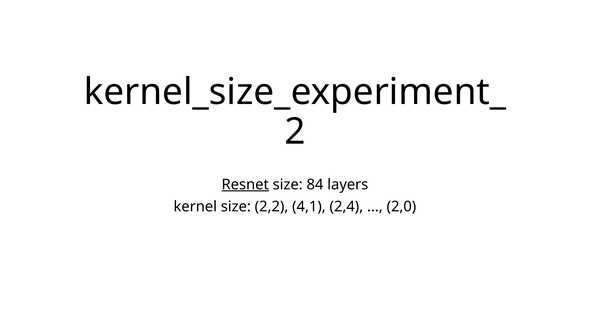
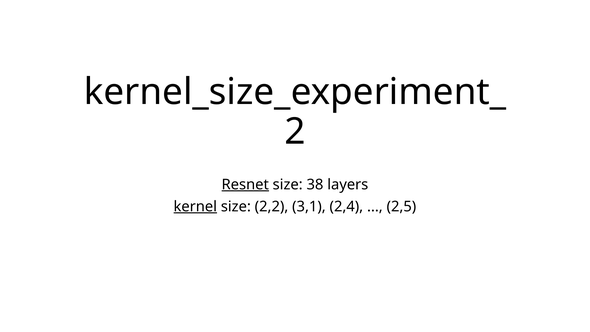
84: 84 -> 38
kernel underline: none -> present
4,1: 4,1 -> 3,1
2,0: 2,0 -> 2,5
